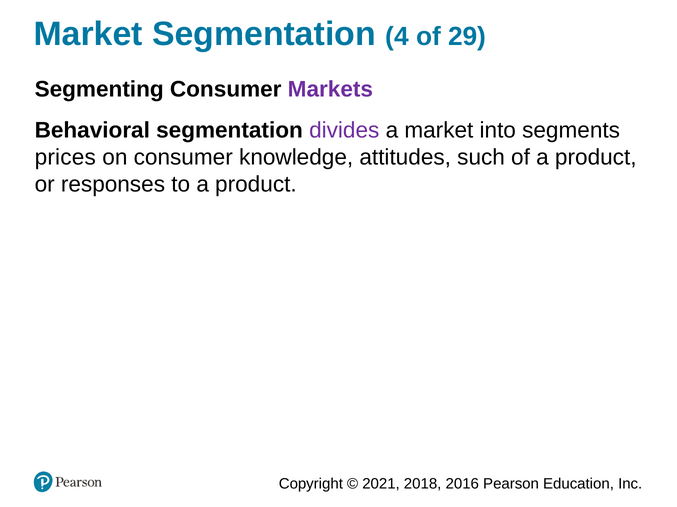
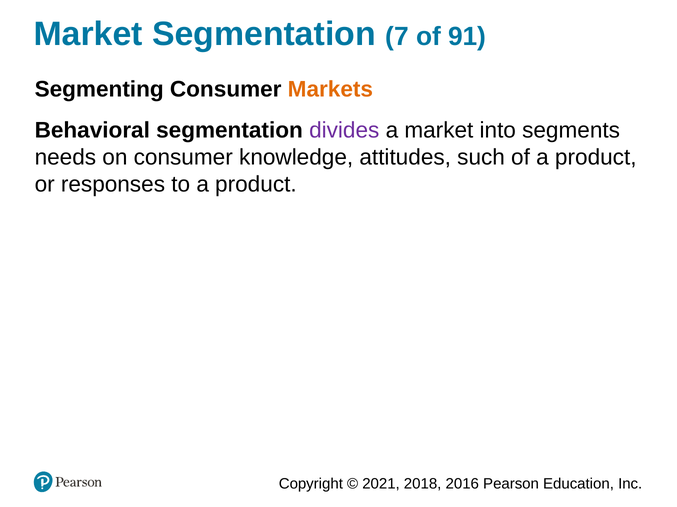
4: 4 -> 7
29: 29 -> 91
Markets colour: purple -> orange
prices: prices -> needs
